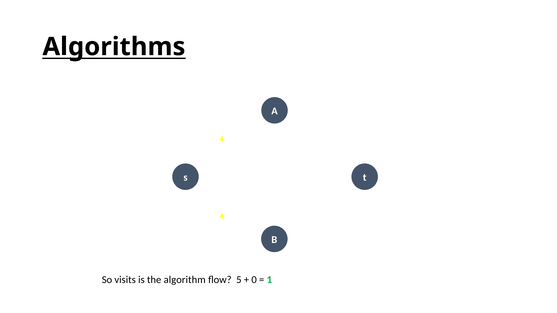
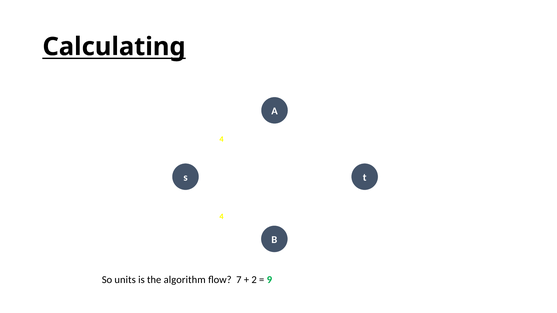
Algorithms: Algorithms -> Calculating
visits: visits -> units
5: 5 -> 7
0: 0 -> 2
1: 1 -> 9
